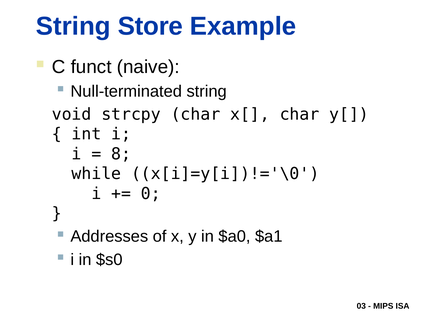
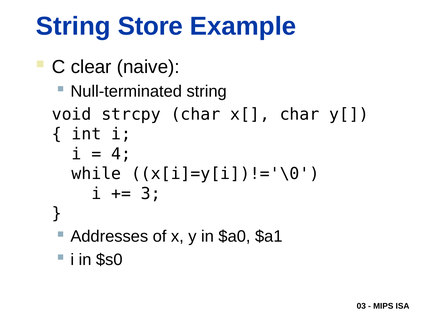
funct: funct -> clear
8: 8 -> 4
0: 0 -> 3
